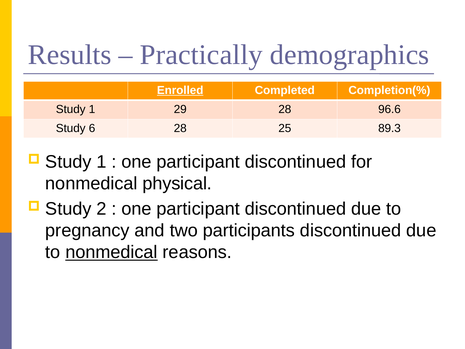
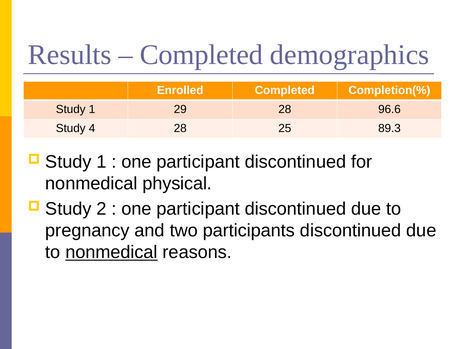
Practically at (201, 55): Practically -> Completed
Enrolled underline: present -> none
6: 6 -> 4
